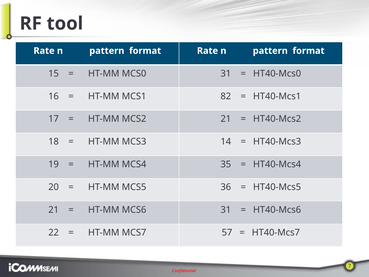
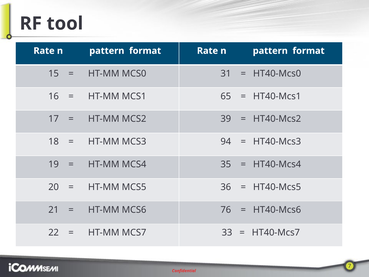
82: 82 -> 65
MCS2 21: 21 -> 39
14: 14 -> 94
MCS6 31: 31 -> 76
57: 57 -> 33
